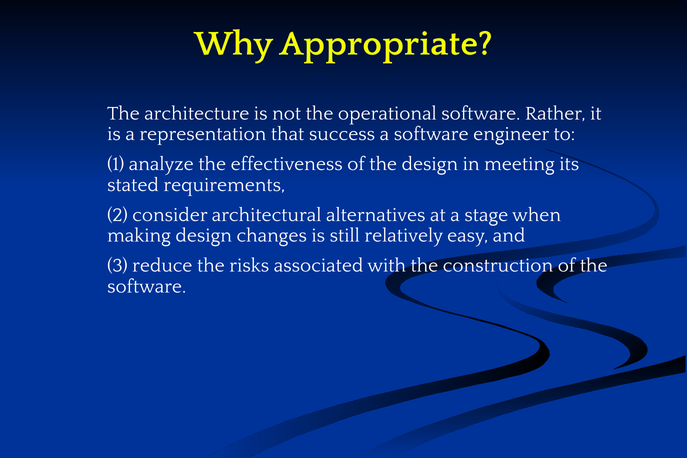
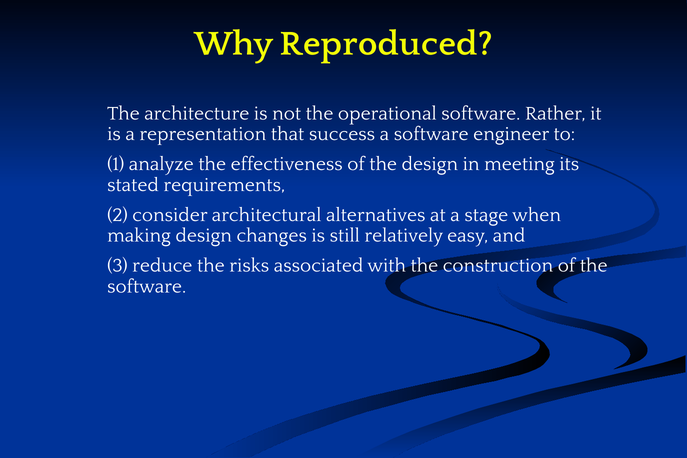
Appropriate: Appropriate -> Reproduced
